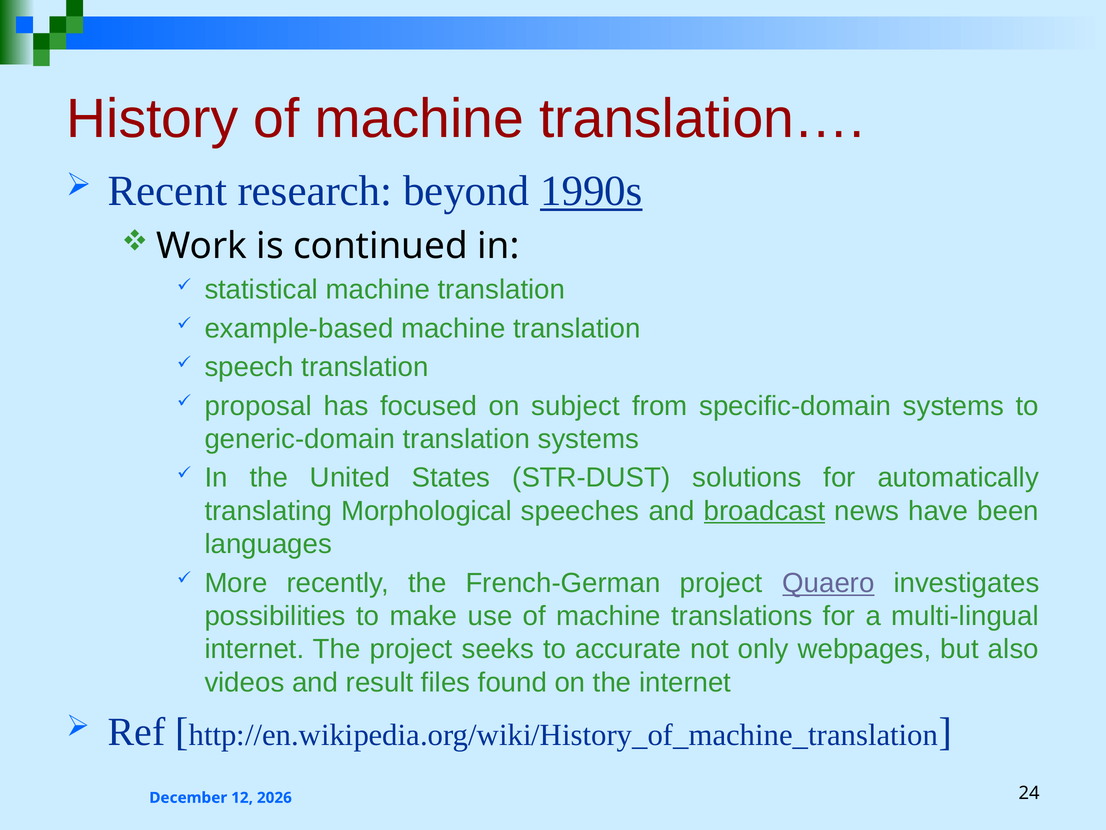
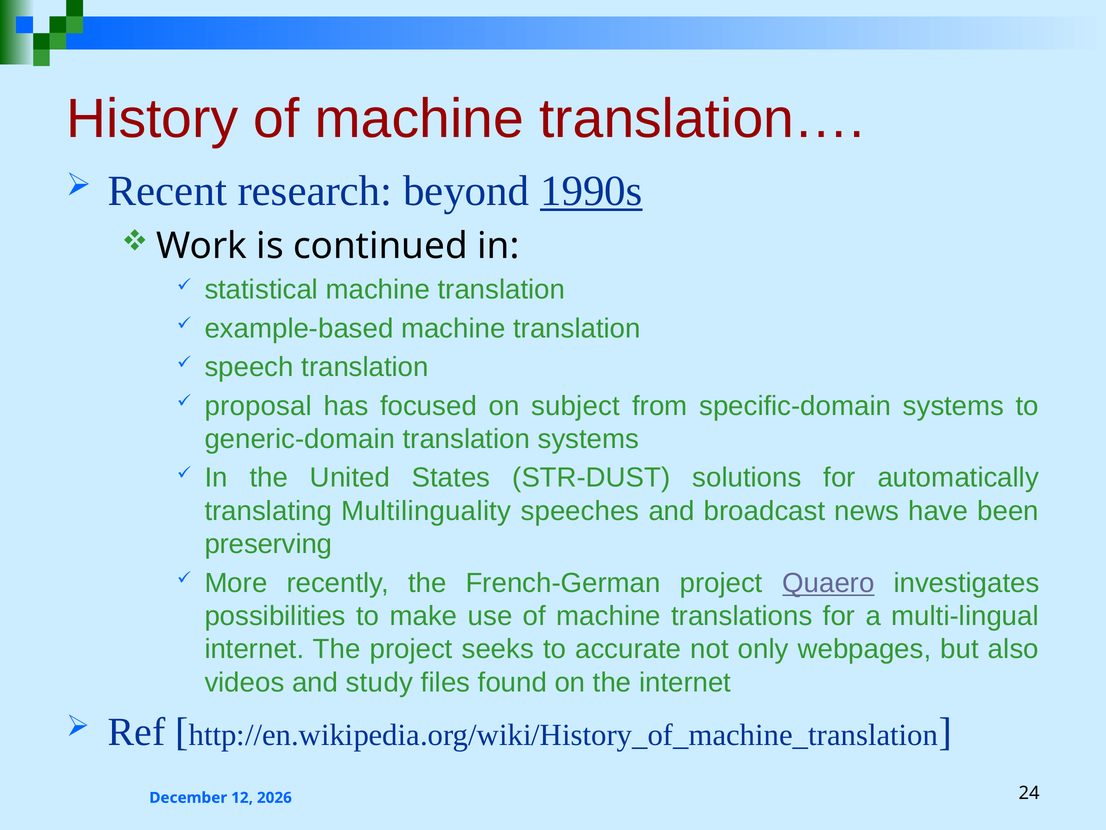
Morphological: Morphological -> Multilinguality
broadcast underline: present -> none
languages: languages -> preserving
result: result -> study
